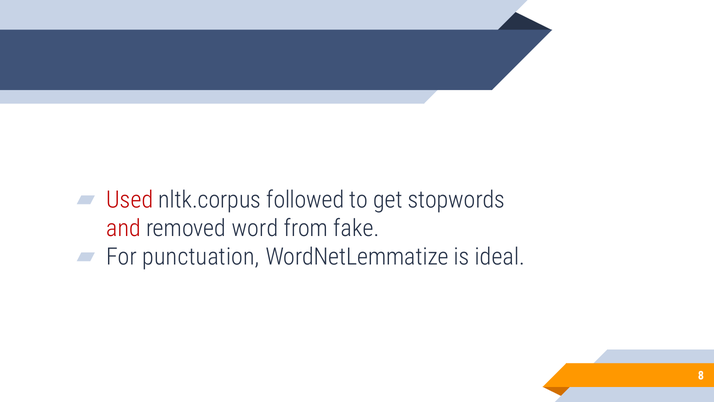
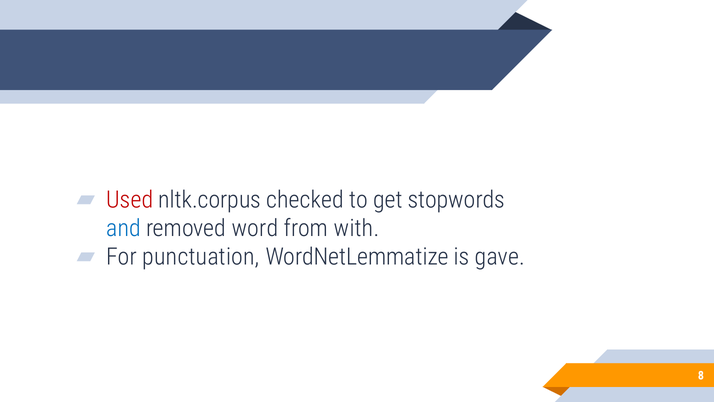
followed: followed -> checked
and colour: red -> blue
fake: fake -> with
ideal: ideal -> gave
